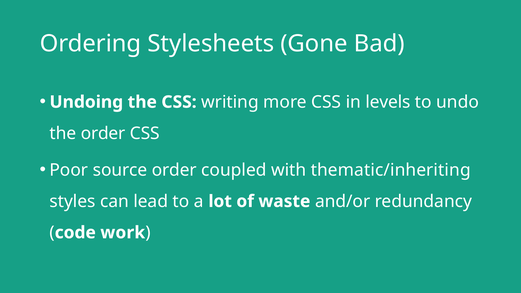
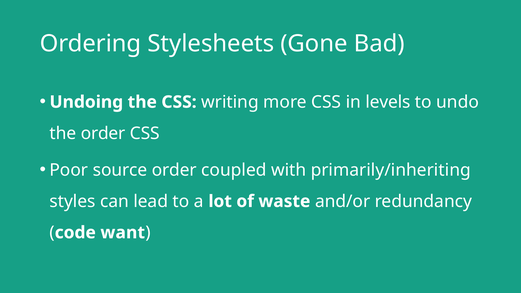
thematic/inheriting: thematic/inheriting -> primarily/inheriting
work: work -> want
